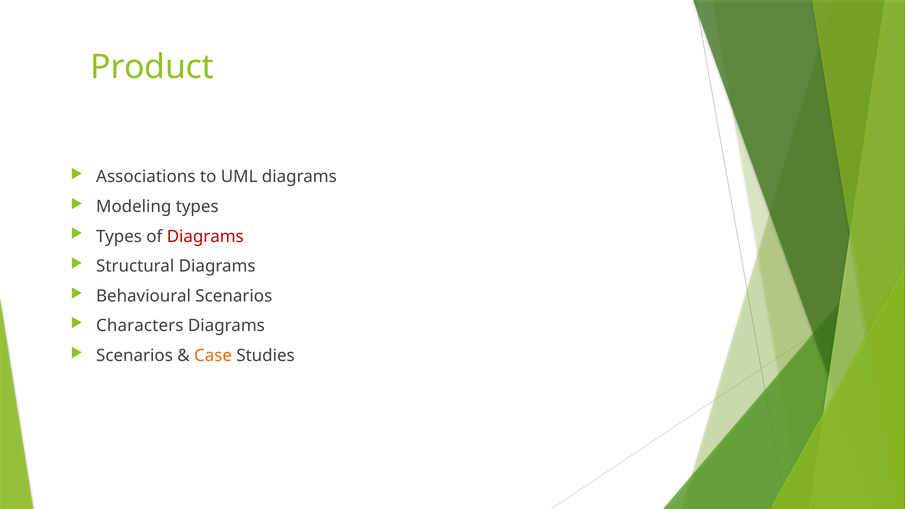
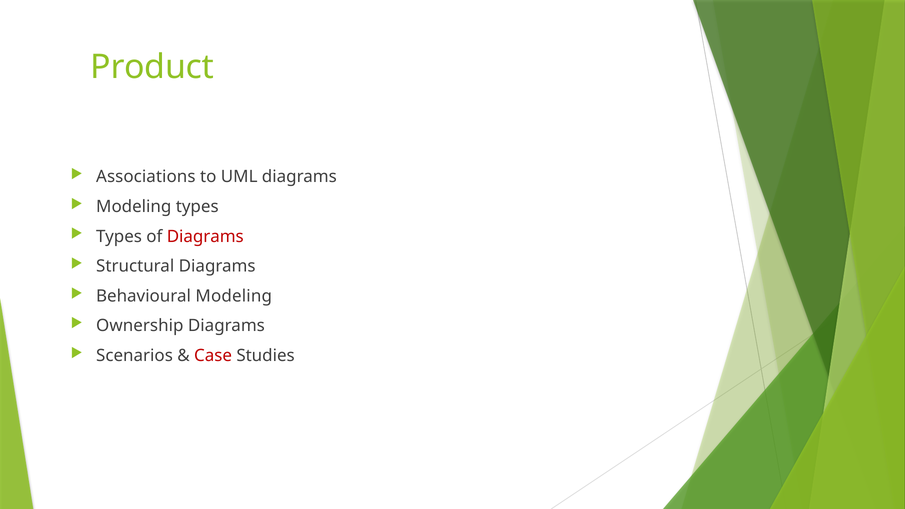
Behavioural Scenarios: Scenarios -> Modeling
Characters: Characters -> Ownership
Case colour: orange -> red
